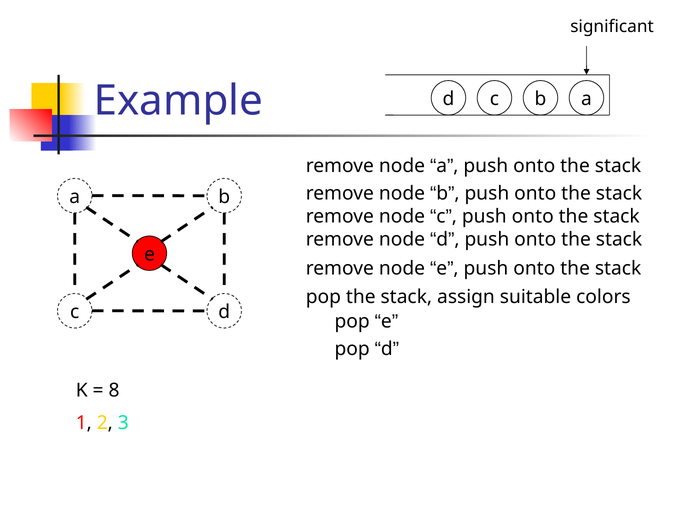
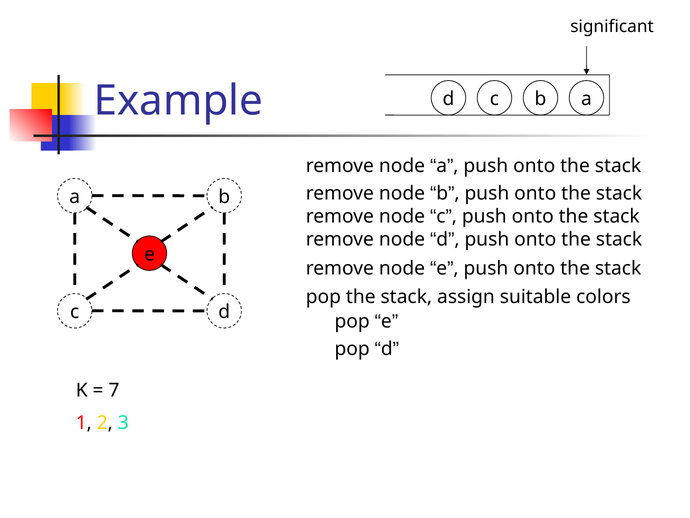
8: 8 -> 7
